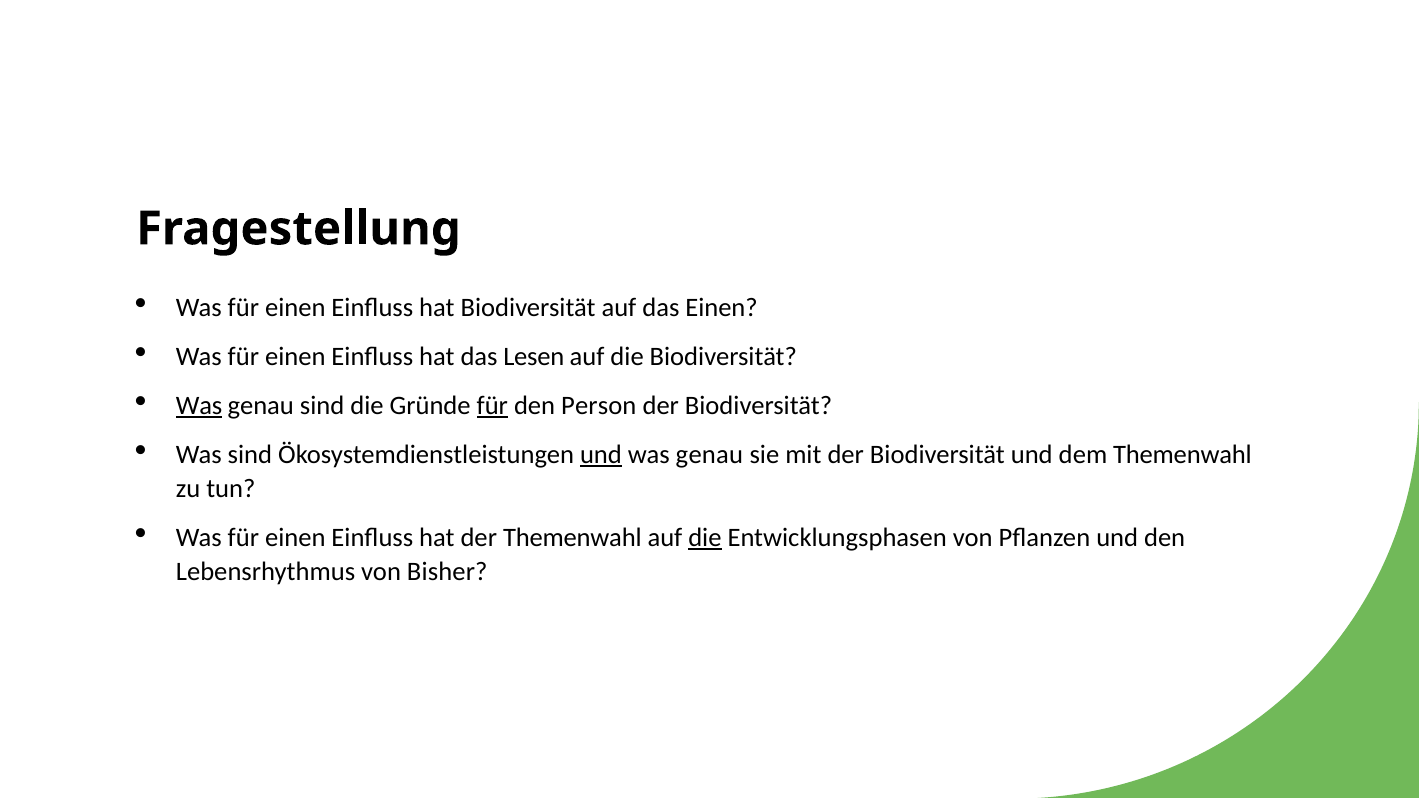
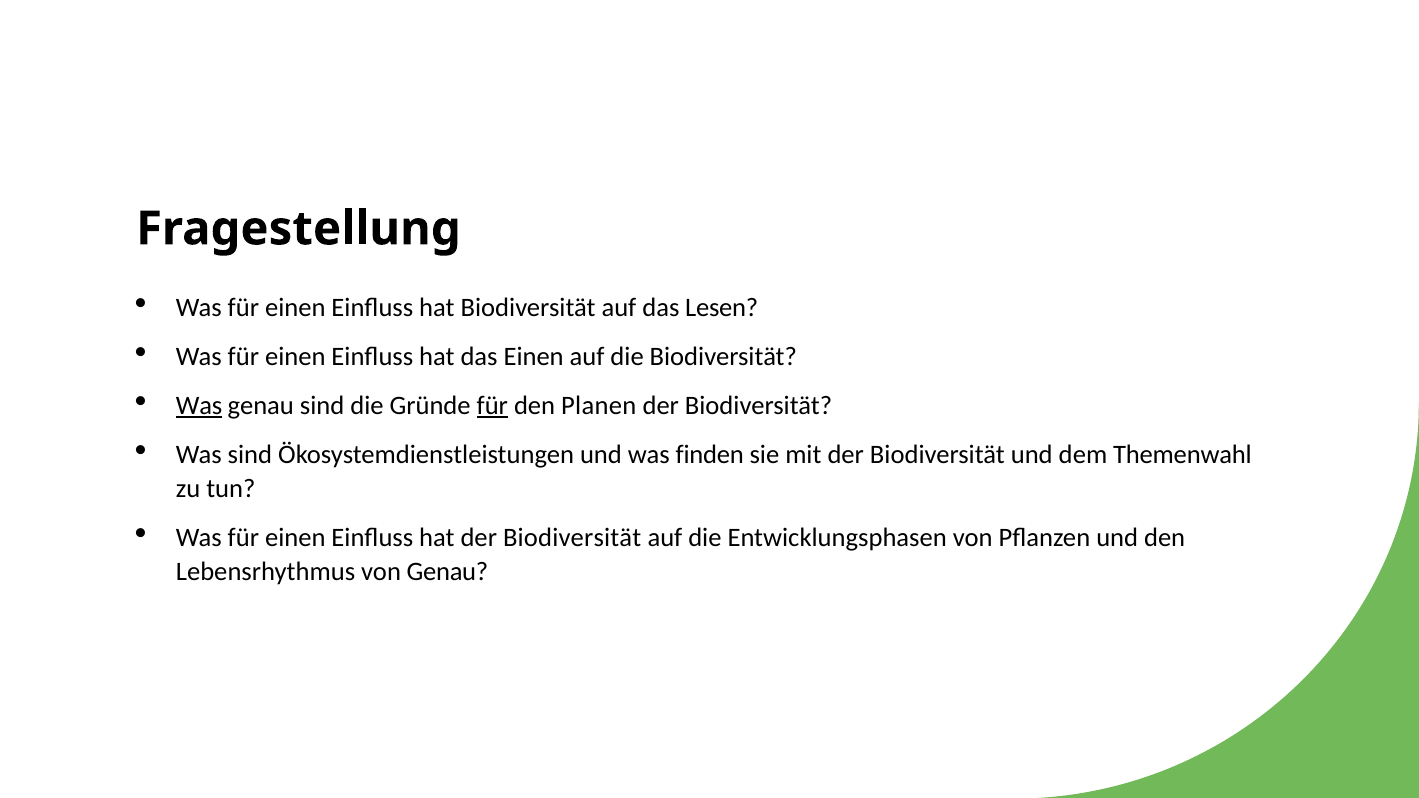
das Einen: Einen -> Lesen
das Lesen: Lesen -> Einen
Person: Person -> Planen
und at (601, 455) underline: present -> none
genau at (709, 455): genau -> finden
hat der Themenwahl: Themenwahl -> Biodiversität
die at (705, 538) underline: present -> none
von Bisher: Bisher -> Genau
